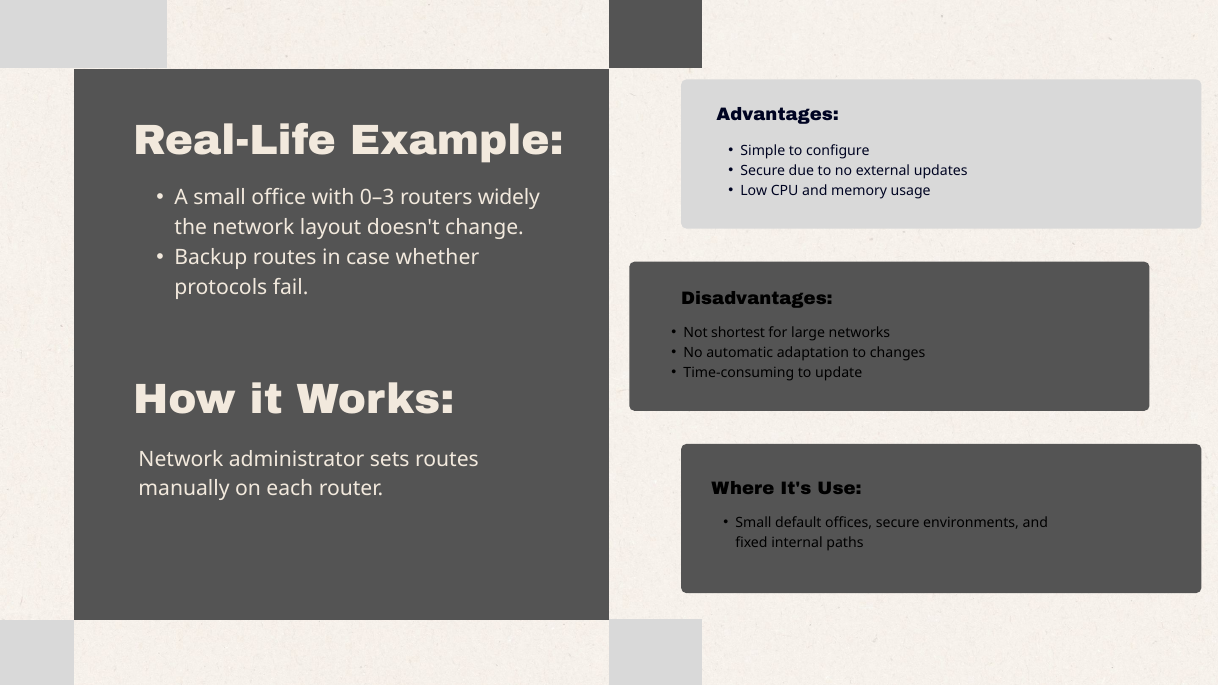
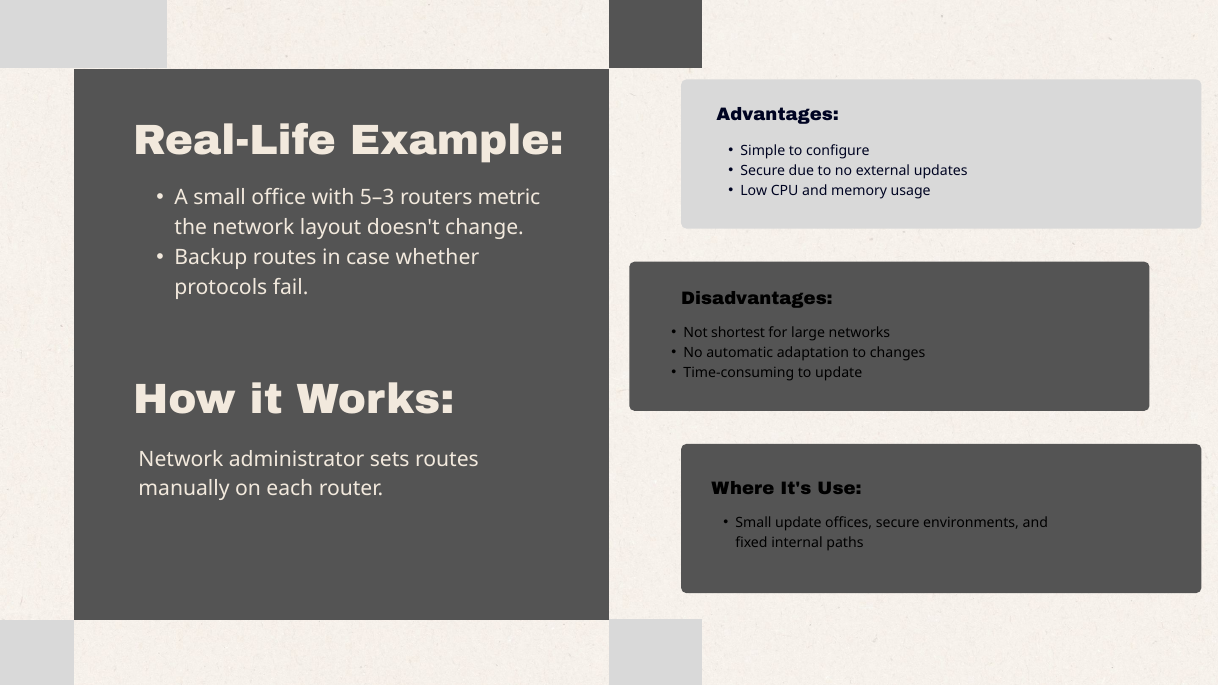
0–3: 0–3 -> 5–3
widely: widely -> metric
Small default: default -> update
